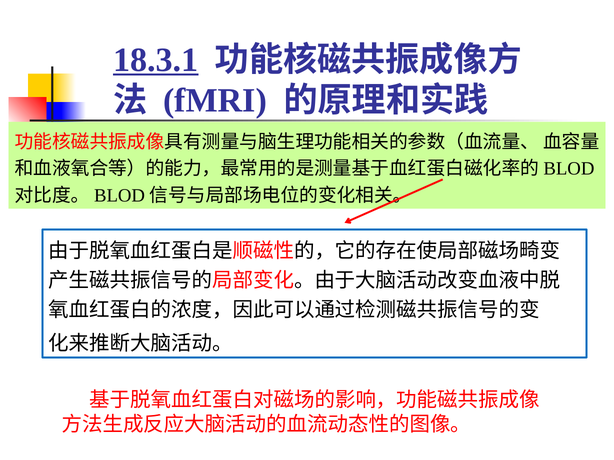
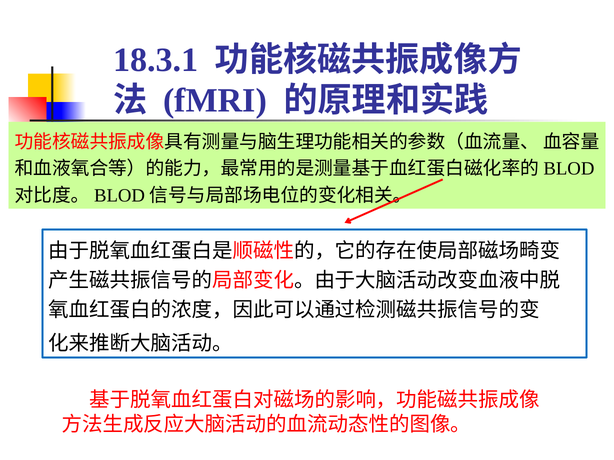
18.3.1 underline: present -> none
